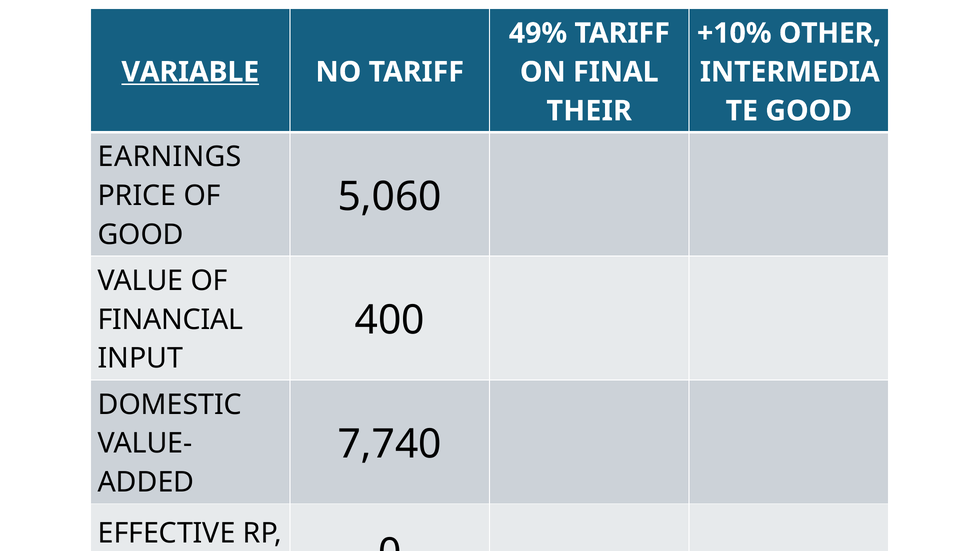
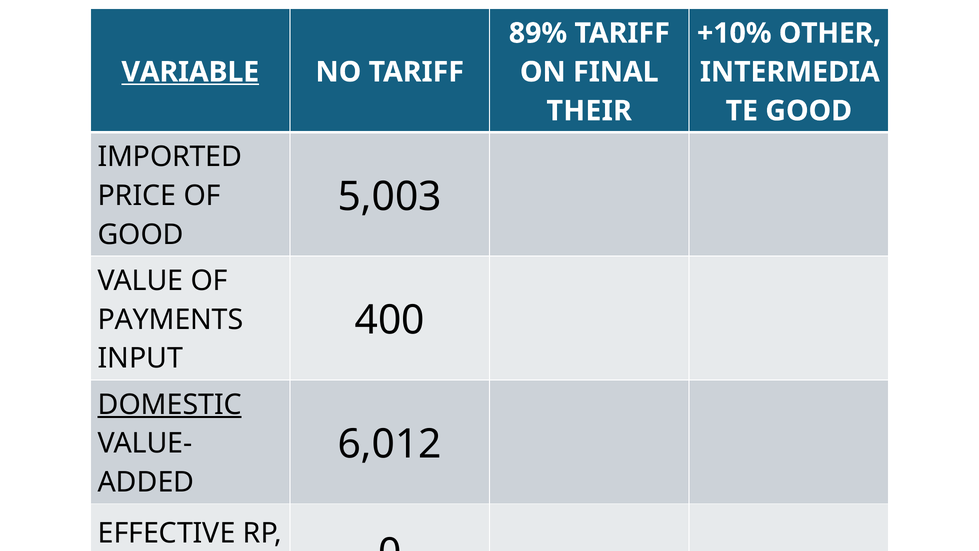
49%: 49% -> 89%
EARNINGS: EARNINGS -> IMPORTED
5,060: 5,060 -> 5,003
FINANCIAL: FINANCIAL -> PAYMENTS
DOMESTIC underline: none -> present
7,740: 7,740 -> 6,012
